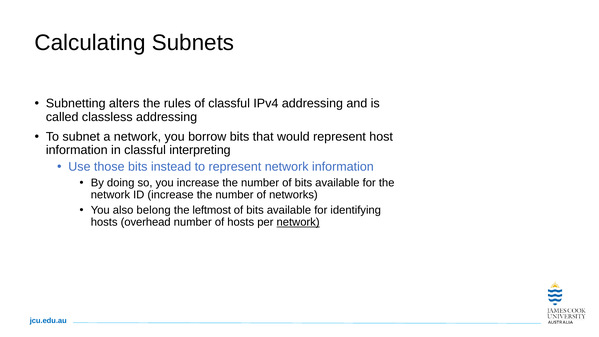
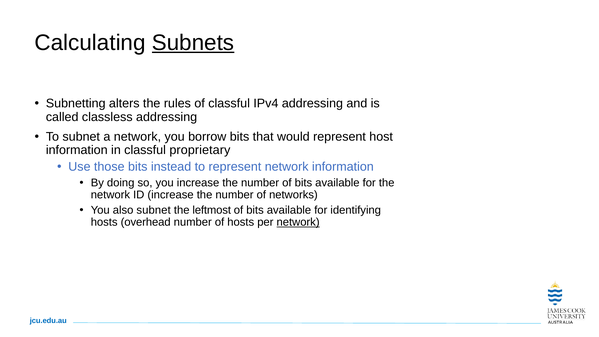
Subnets underline: none -> present
interpreting: interpreting -> proprietary
also belong: belong -> subnet
